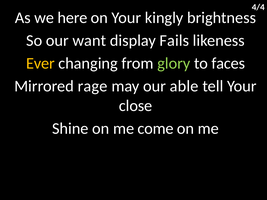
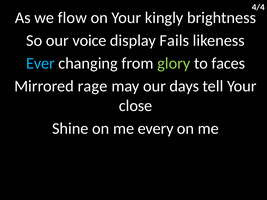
here: here -> flow
want: want -> voice
Ever colour: yellow -> light blue
able: able -> days
come: come -> every
